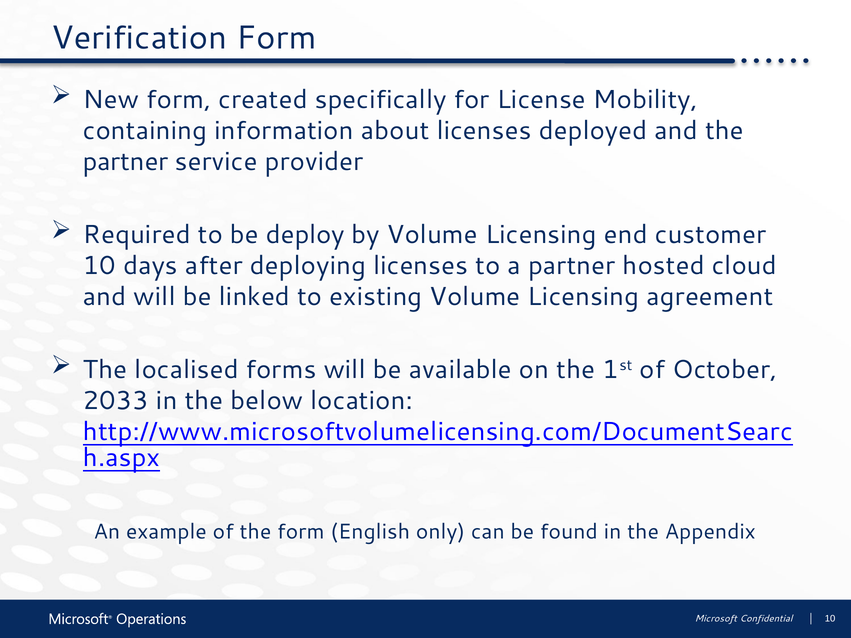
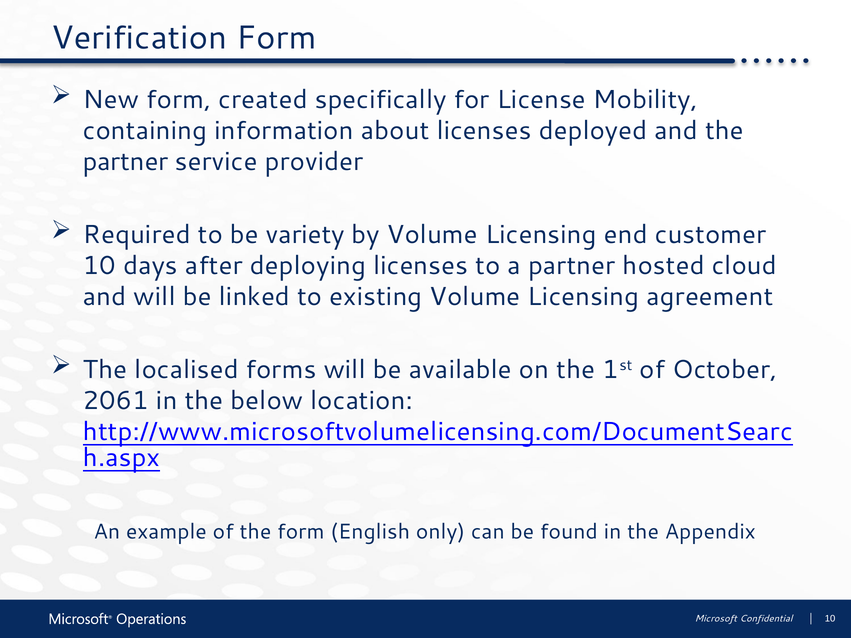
deploy: deploy -> variety
2033: 2033 -> 2061
